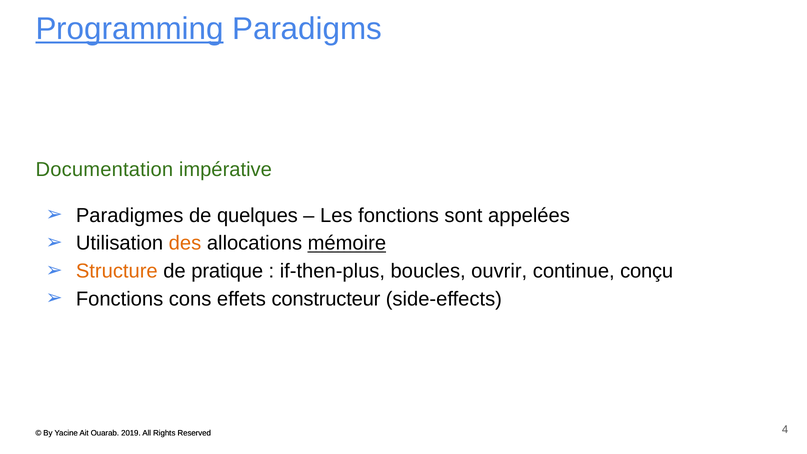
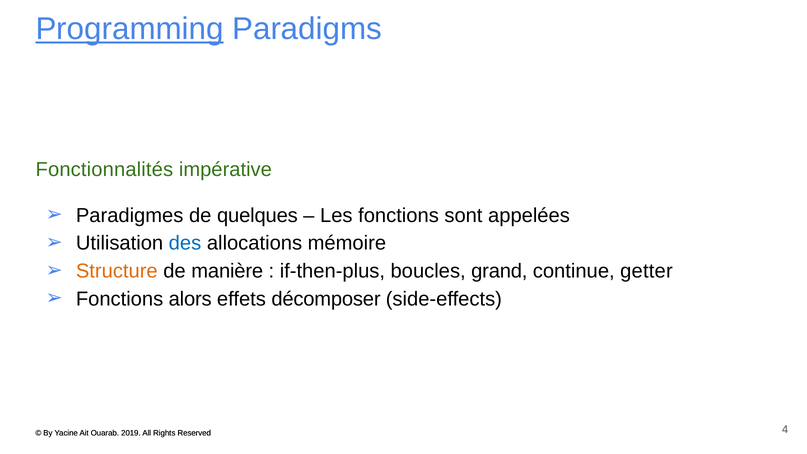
Documentation: Documentation -> Fonctionnalités
des colour: orange -> blue
mémoire underline: present -> none
pratique: pratique -> manière
ouvrir: ouvrir -> grand
conçu: conçu -> getter
cons: cons -> alors
constructeur: constructeur -> décomposer
